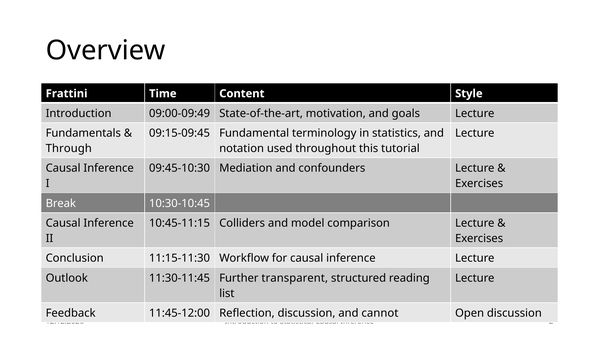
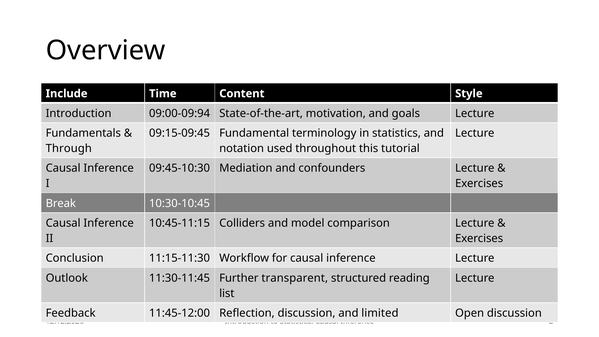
Frattini: Frattini -> Include
09:00-09:49: 09:00-09:49 -> 09:00-09:94
cannot: cannot -> limited
